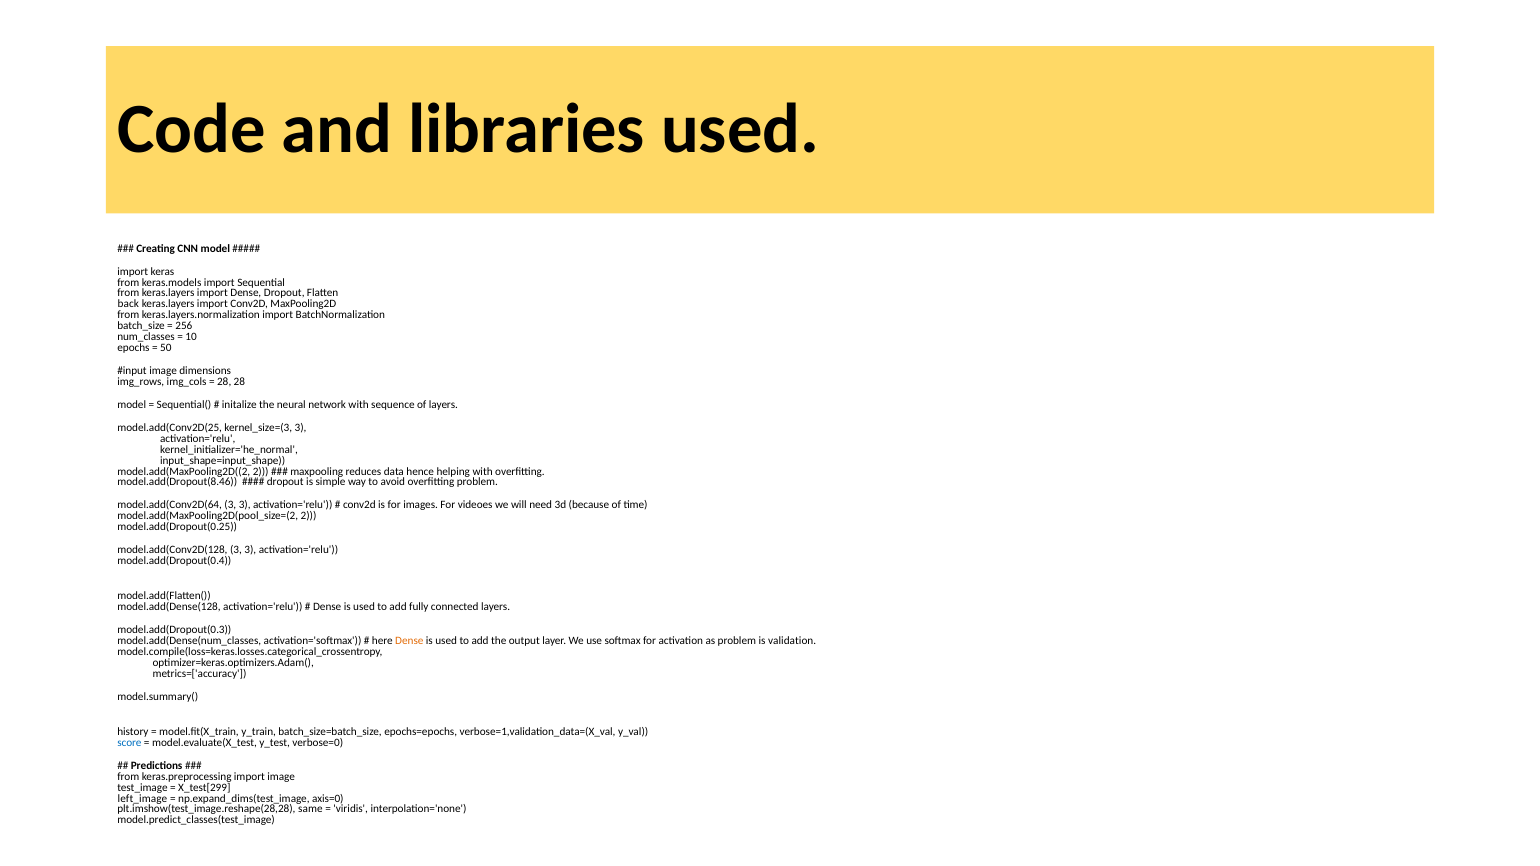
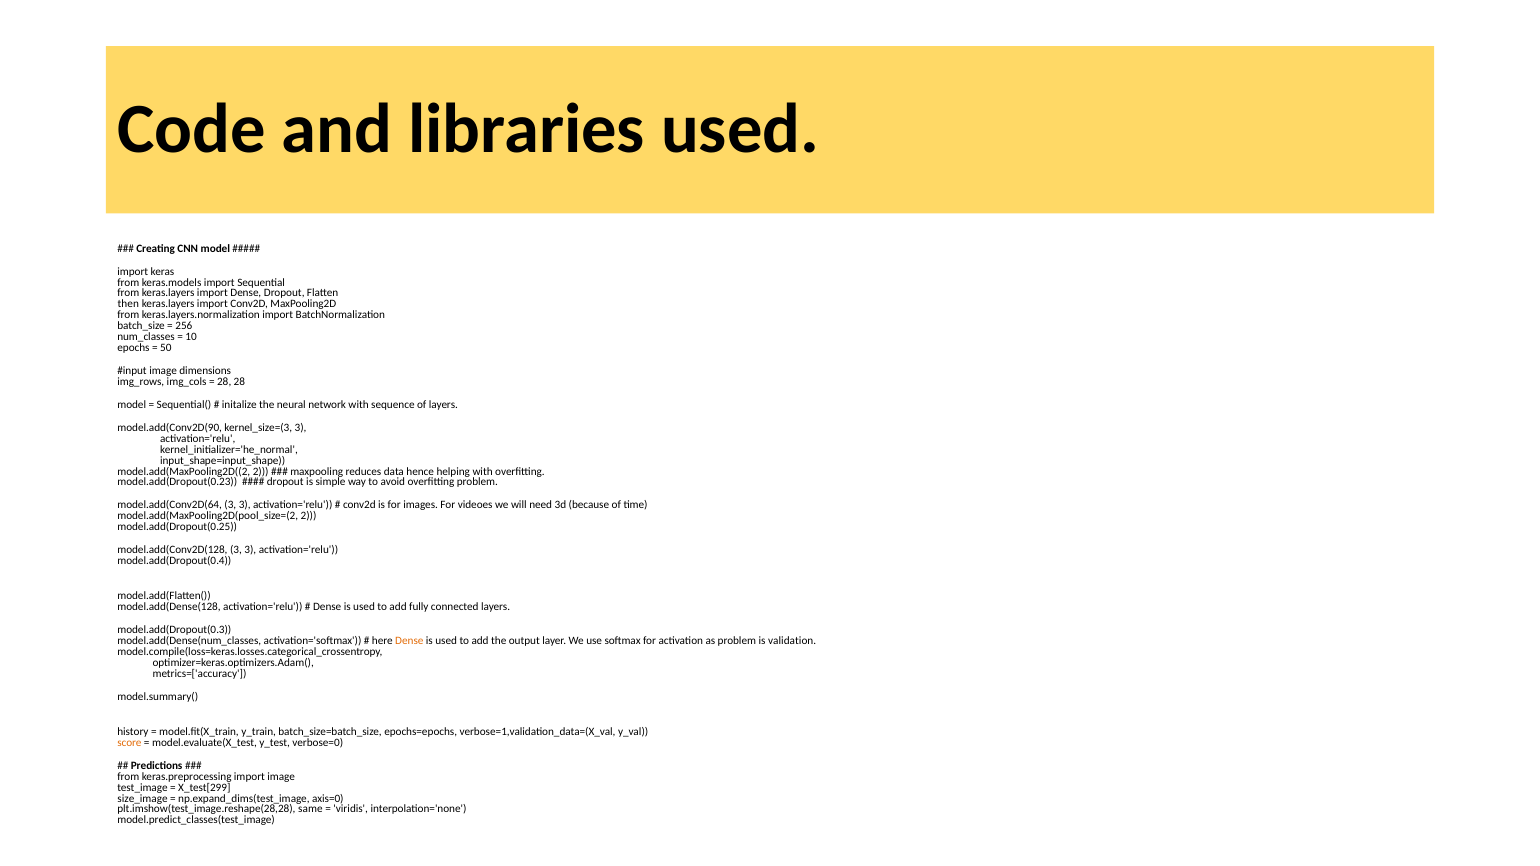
back: back -> then
model.add(Conv2D(25: model.add(Conv2D(25 -> model.add(Conv2D(90
model.add(Dropout(8.46: model.add(Dropout(8.46 -> model.add(Dropout(0.23
score colour: blue -> orange
left_image: left_image -> size_image
